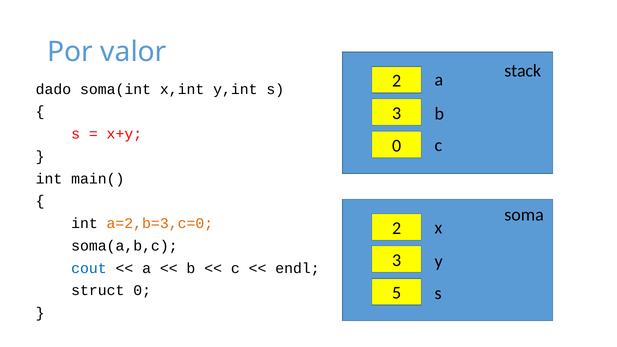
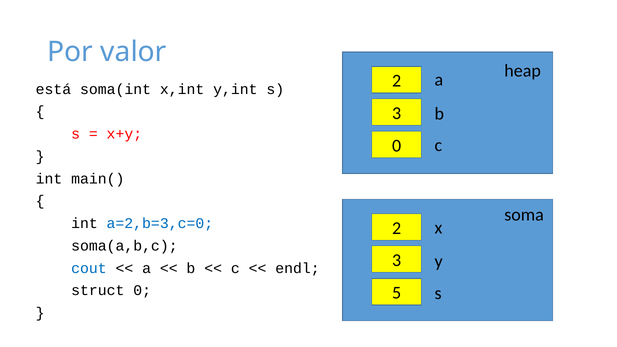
stack: stack -> heap
dado: dado -> está
a=2,b=3,c=0 colour: orange -> blue
